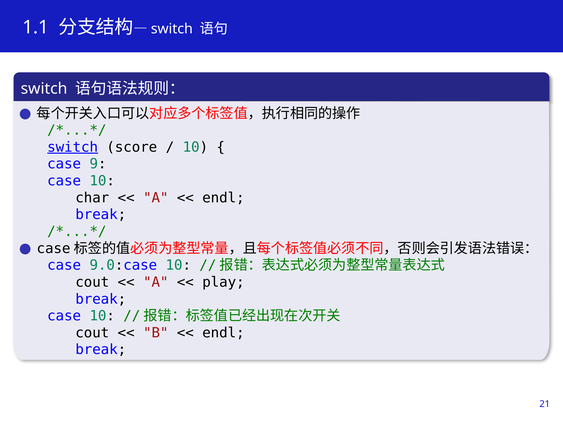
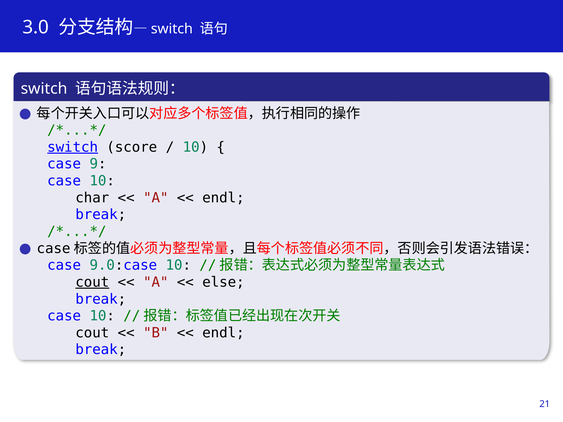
1.1: 1.1 -> 3.0
cout at (92, 282) underline: none -> present
play: play -> else
